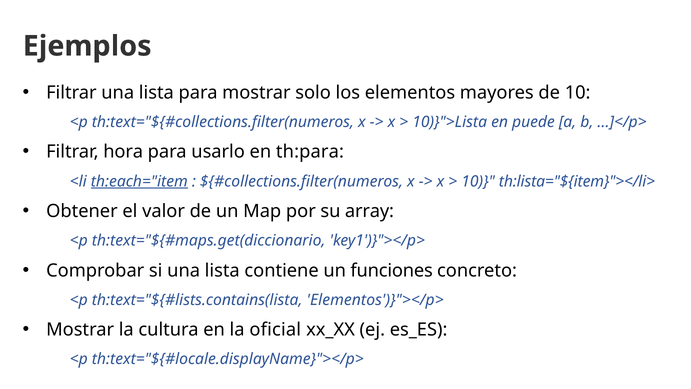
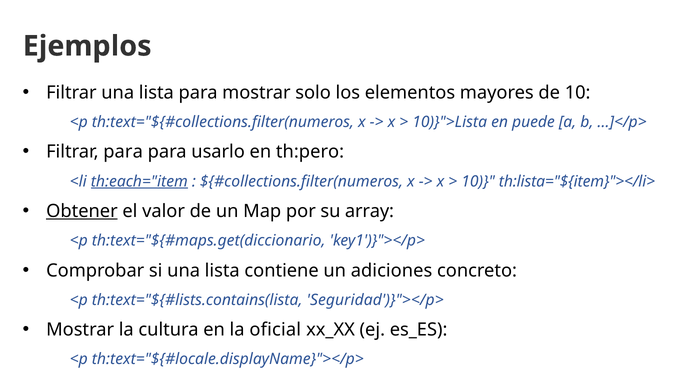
Filtrar hora: hora -> para
th:para: th:para -> th:pero
Obtener underline: none -> present
funciones: funciones -> adiciones
Elementos')}"></p>: Elementos')}"></p> -> Seguridad')}"></p>
